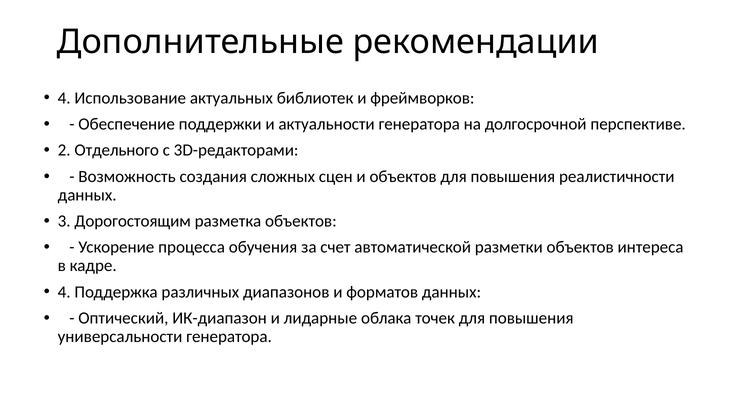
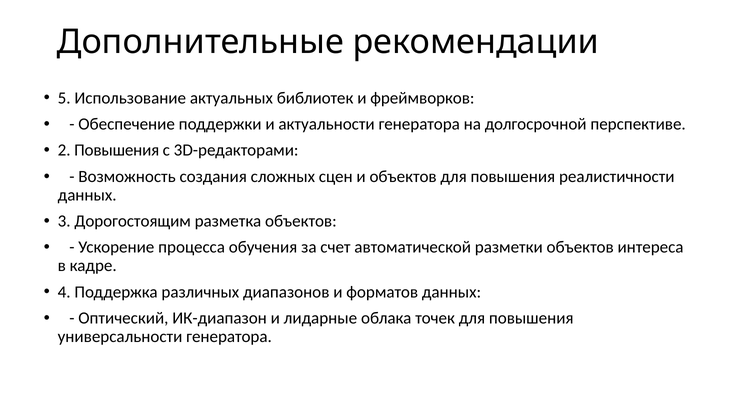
4 at (64, 98): 4 -> 5
2 Отдельного: Отдельного -> Повышения
